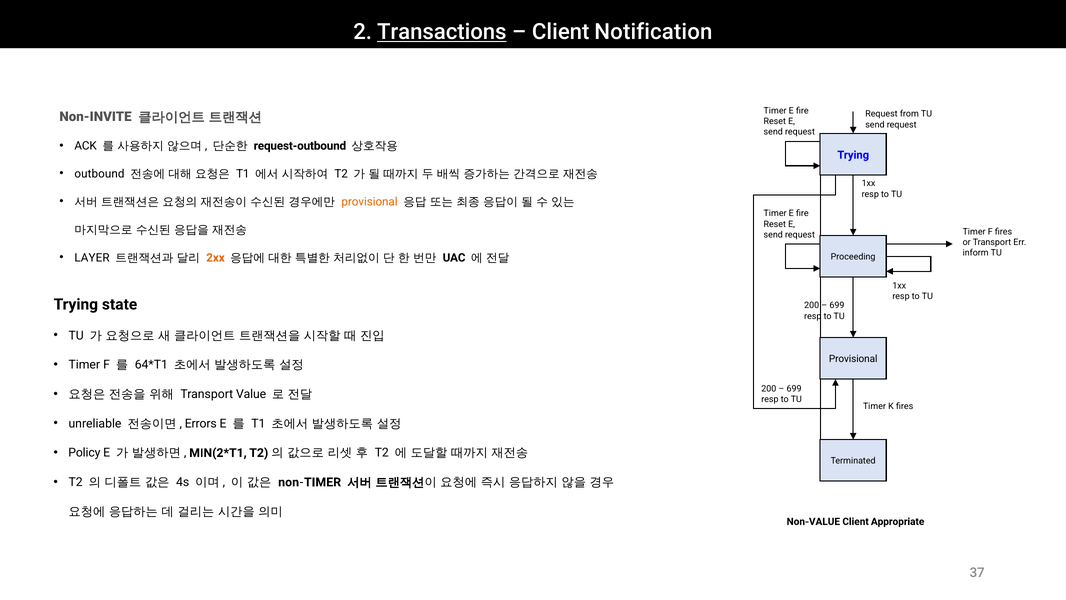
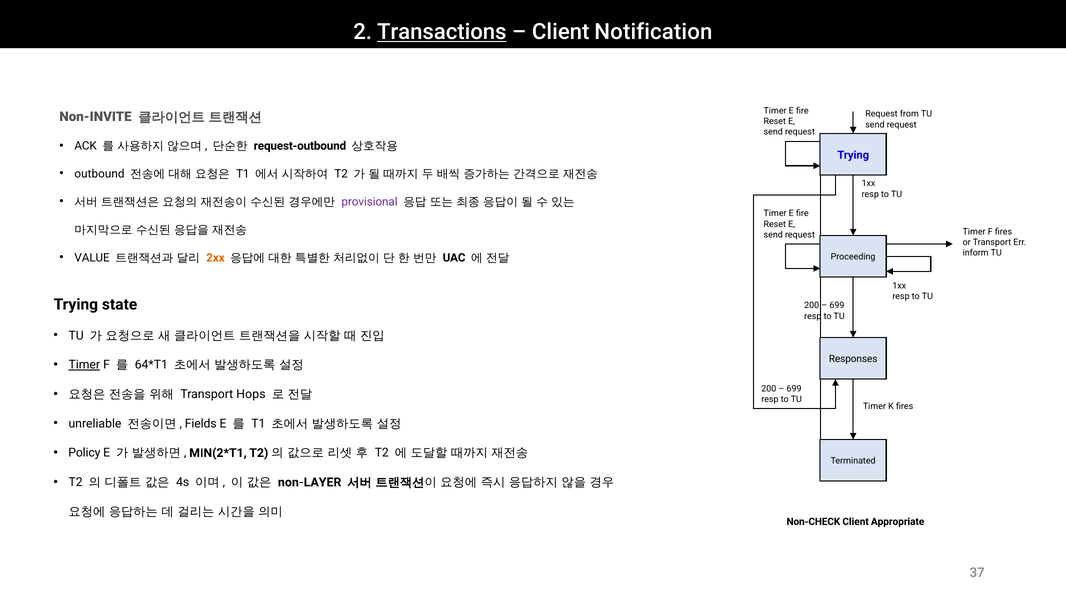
provisional at (370, 202) colour: orange -> purple
LAYER: LAYER -> VALUE
Provisional at (853, 359): Provisional -> Responses
Timer at (84, 365) underline: none -> present
Value: Value -> Hops
Errors: Errors -> Fields
non-TIMER: non-TIMER -> non-LAYER
Non-VALUE: Non-VALUE -> Non-CHECK
